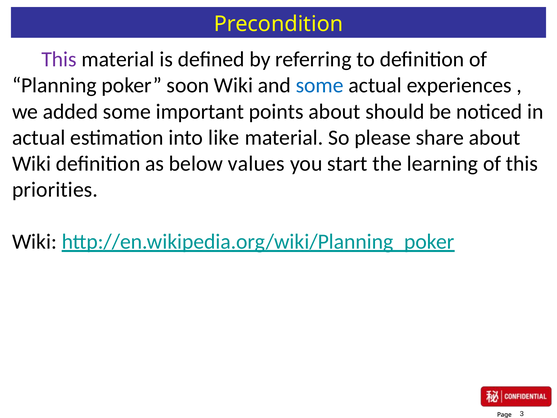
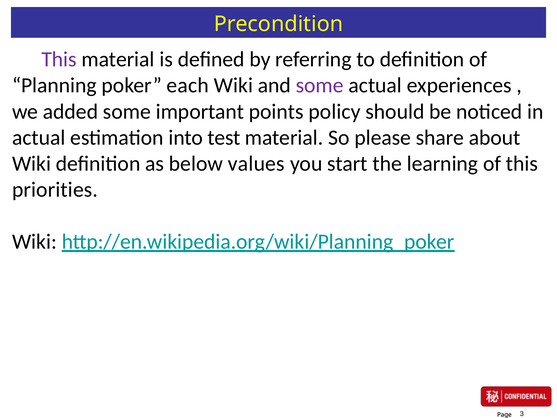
soon: soon -> each
some at (320, 85) colour: blue -> purple
points about: about -> policy
like: like -> test
